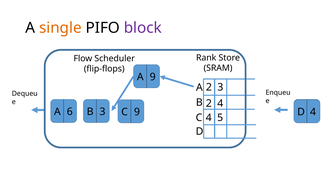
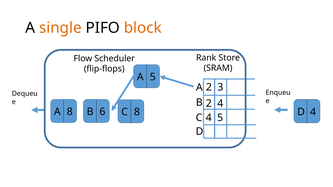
block colour: purple -> orange
A 9: 9 -> 5
A 6: 6 -> 8
B 3: 3 -> 6
C 9: 9 -> 8
